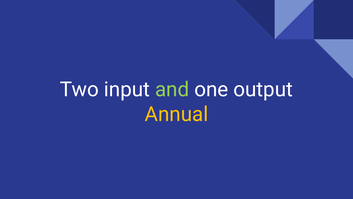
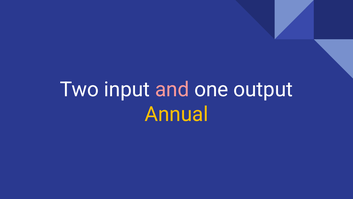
and colour: light green -> pink
